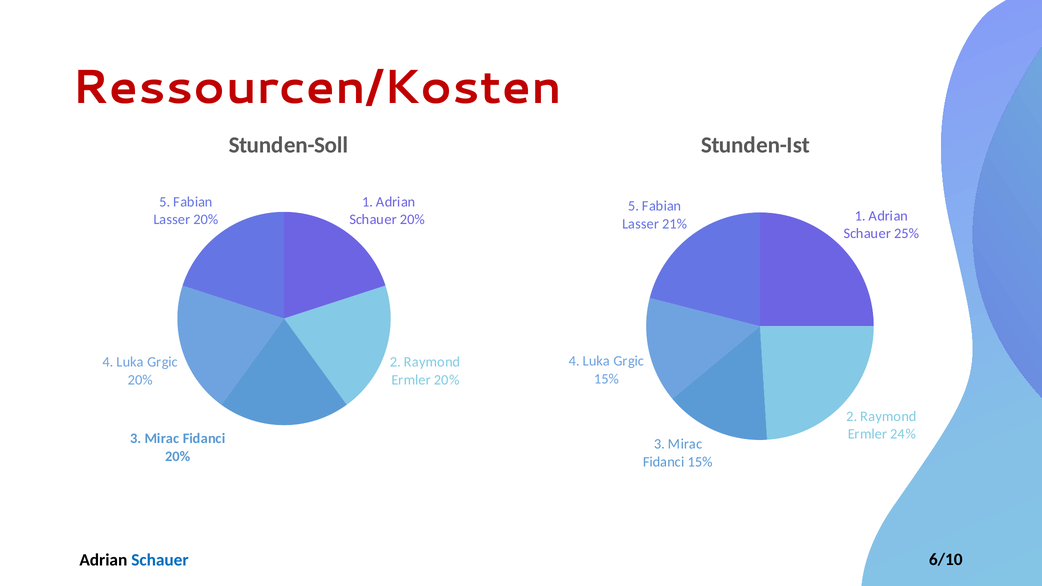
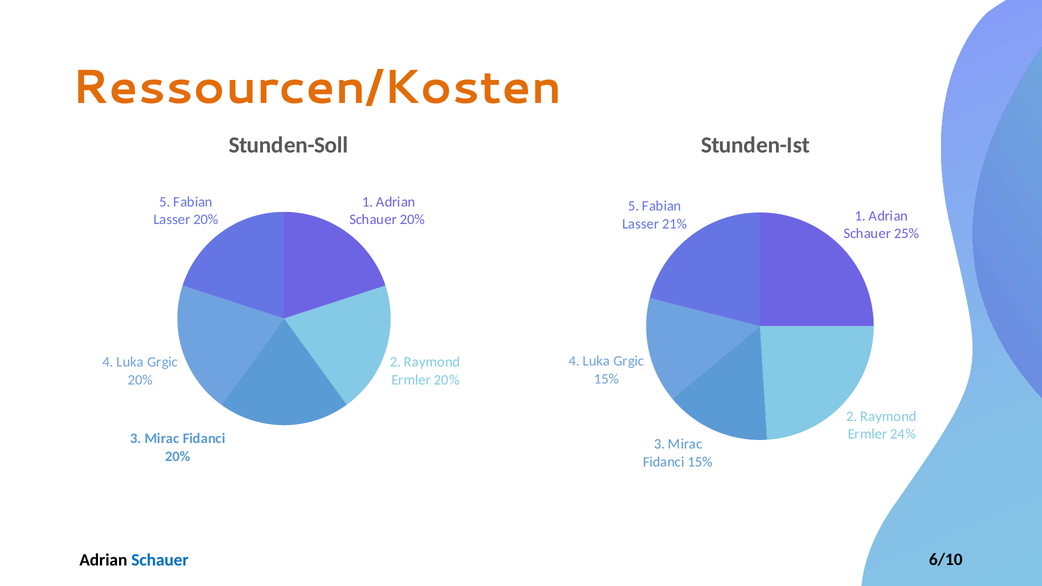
Ressourcen/Kosten colour: red -> orange
